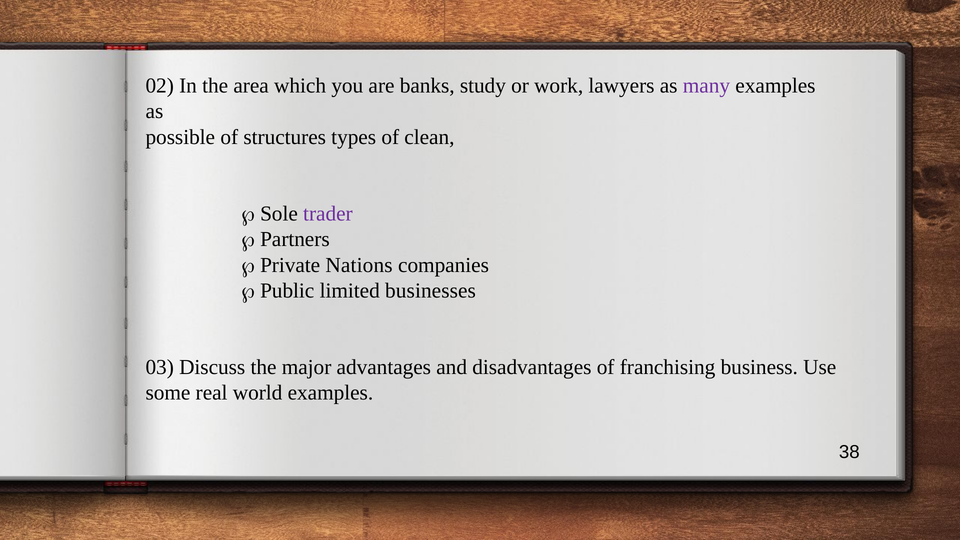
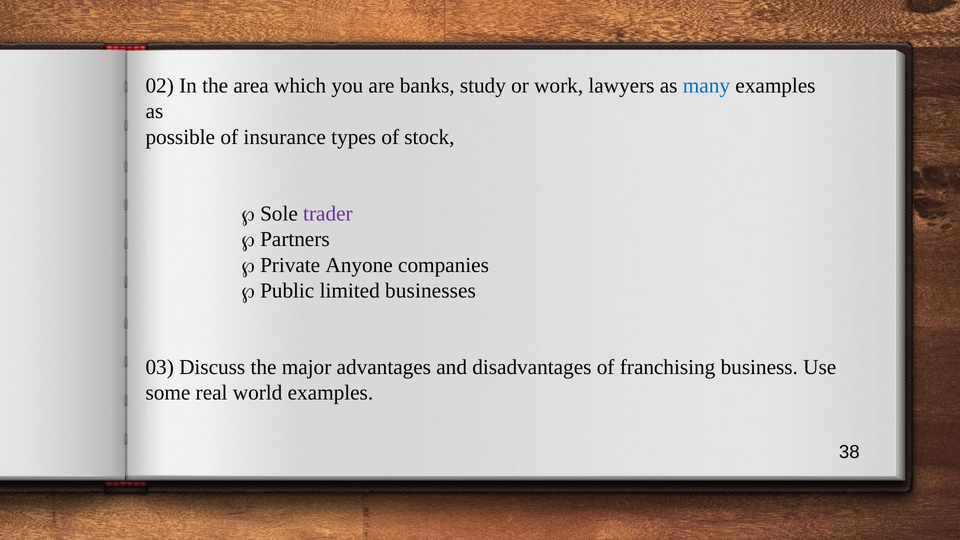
many colour: purple -> blue
structures: structures -> insurance
clean: clean -> stock
Nations: Nations -> Anyone
